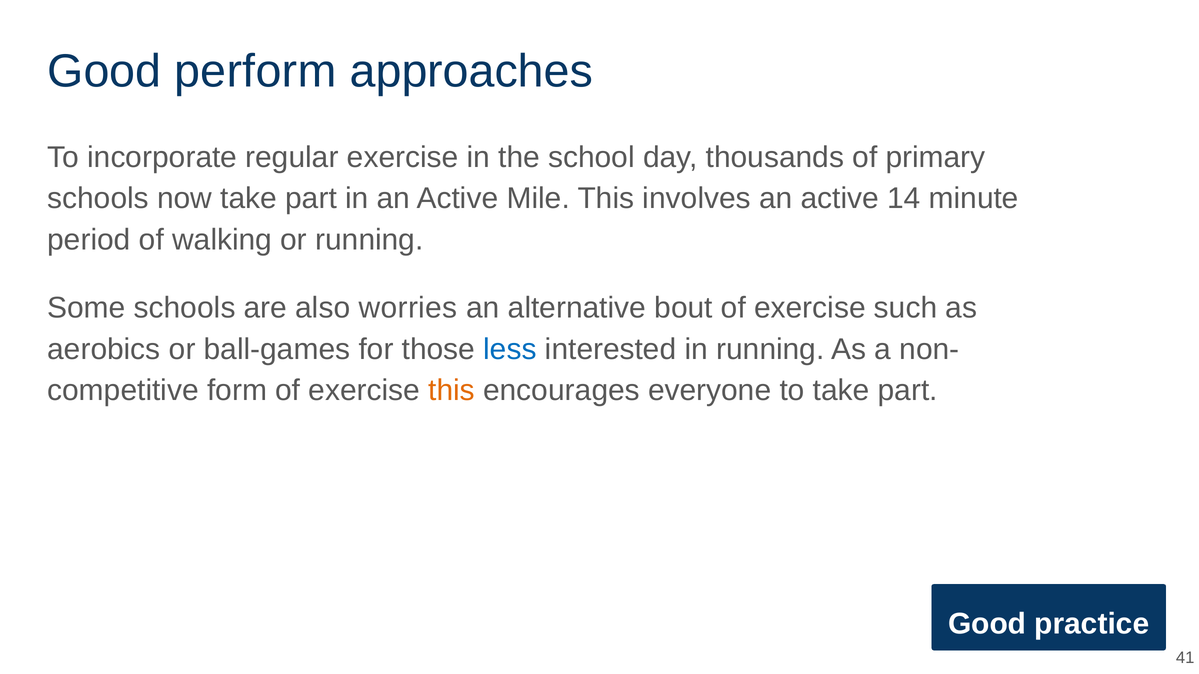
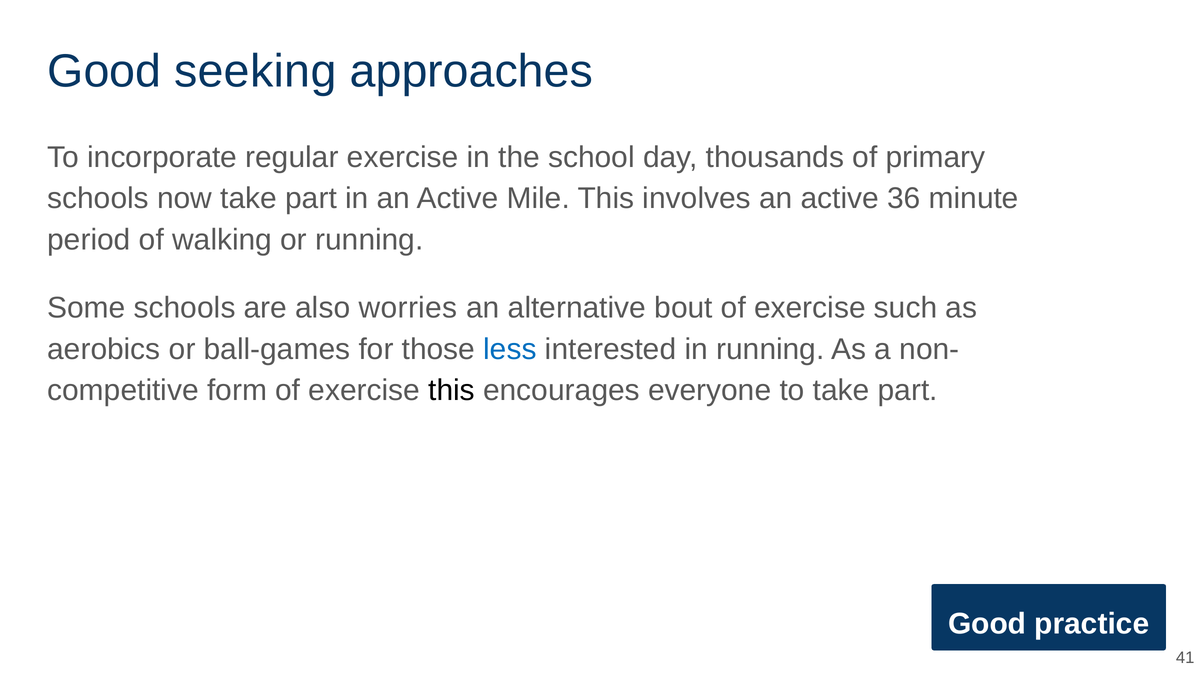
perform: perform -> seeking
14: 14 -> 36
this at (452, 391) colour: orange -> black
